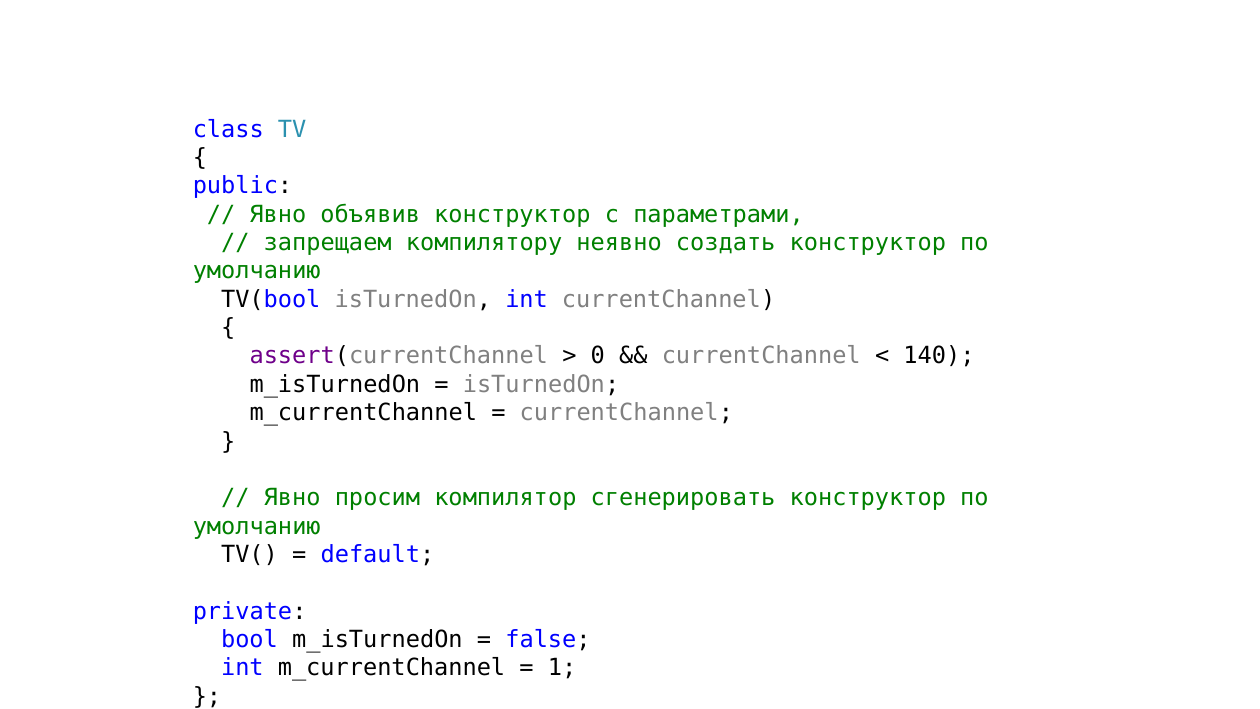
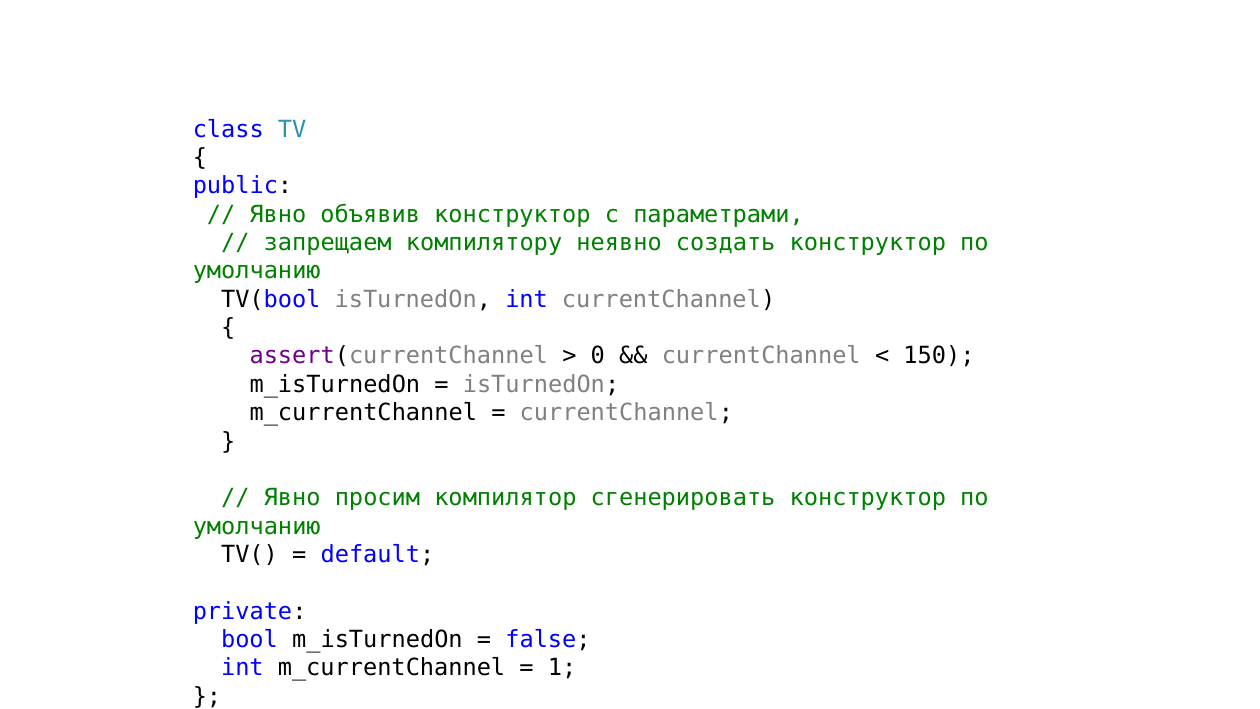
140: 140 -> 150
